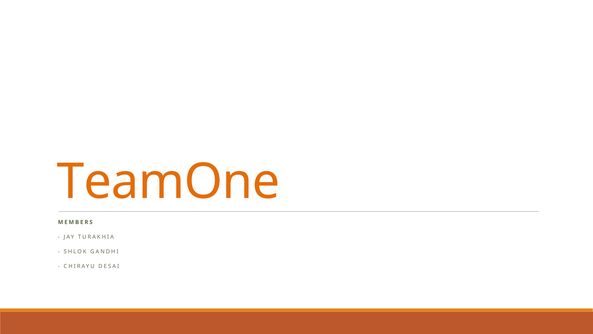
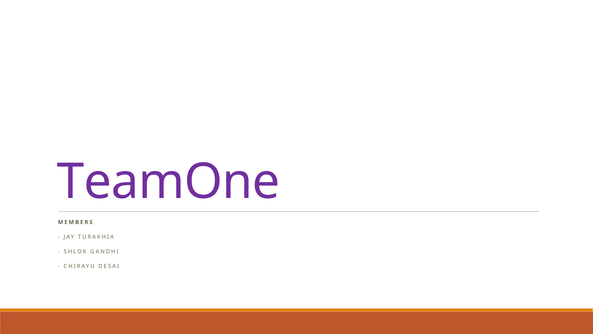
TeamOne colour: orange -> purple
